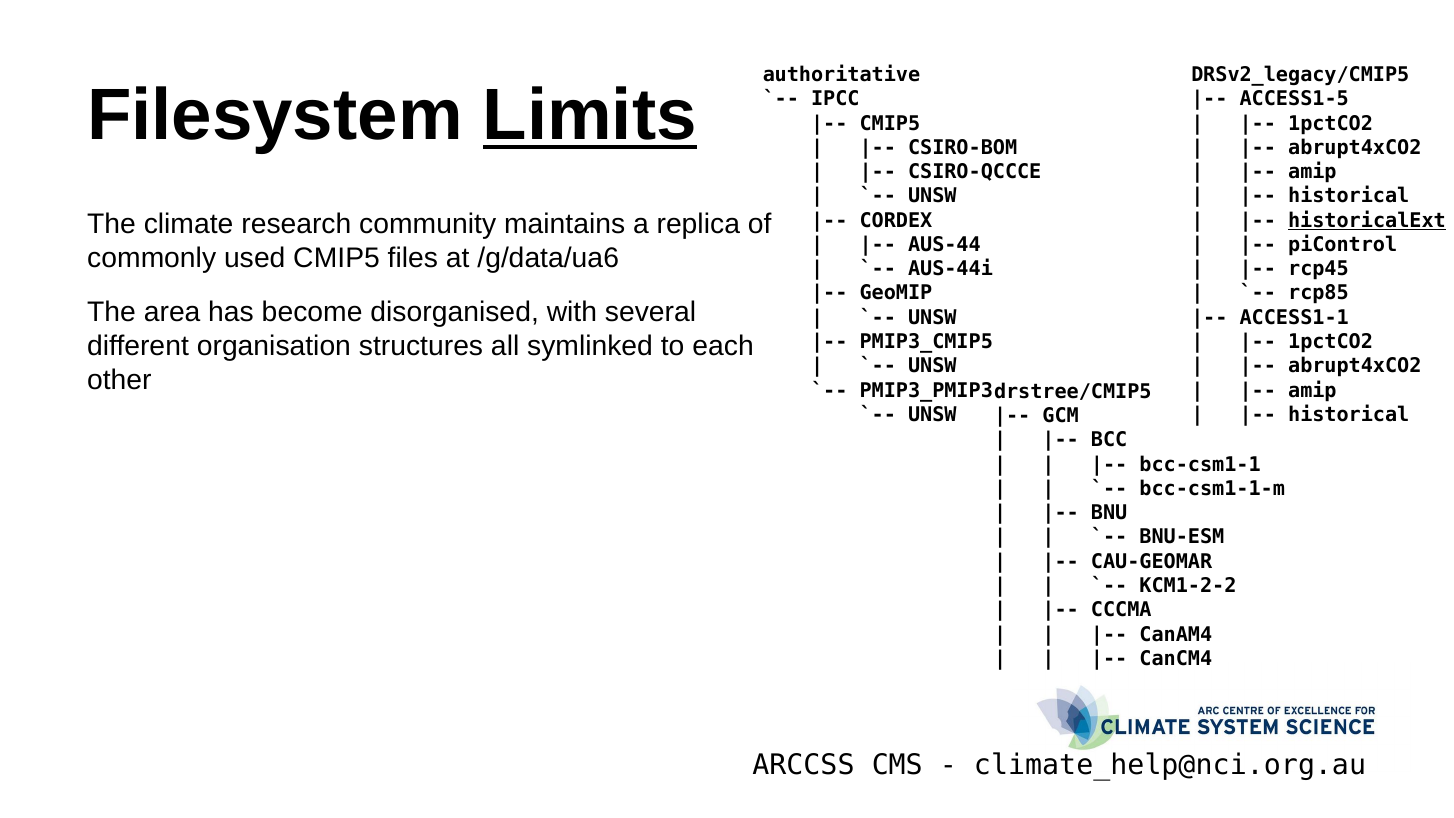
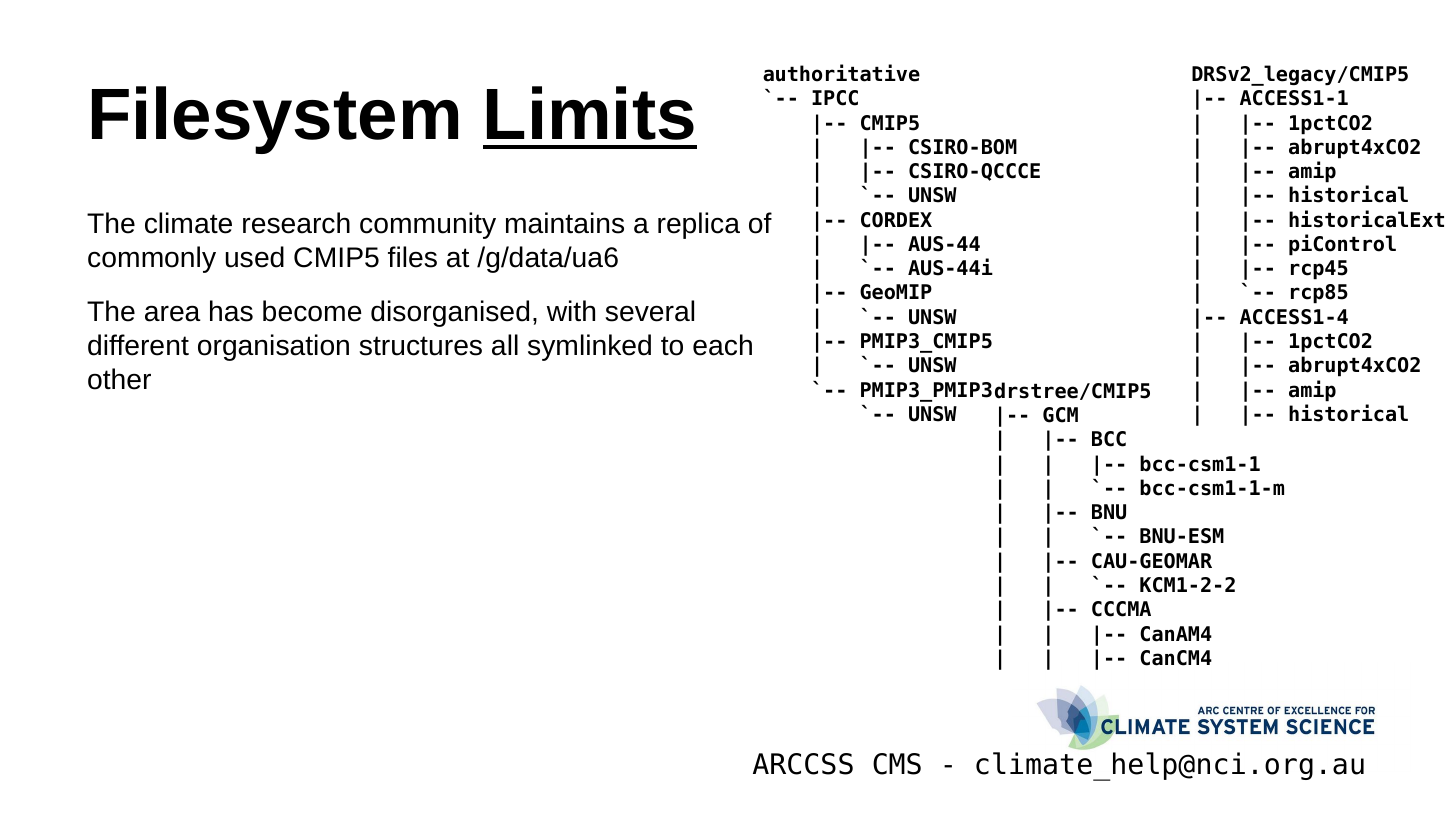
ACCESS1-5: ACCESS1-5 -> ACCESS1-1
historicalExt underline: present -> none
ACCESS1-1: ACCESS1-1 -> ACCESS1-4
